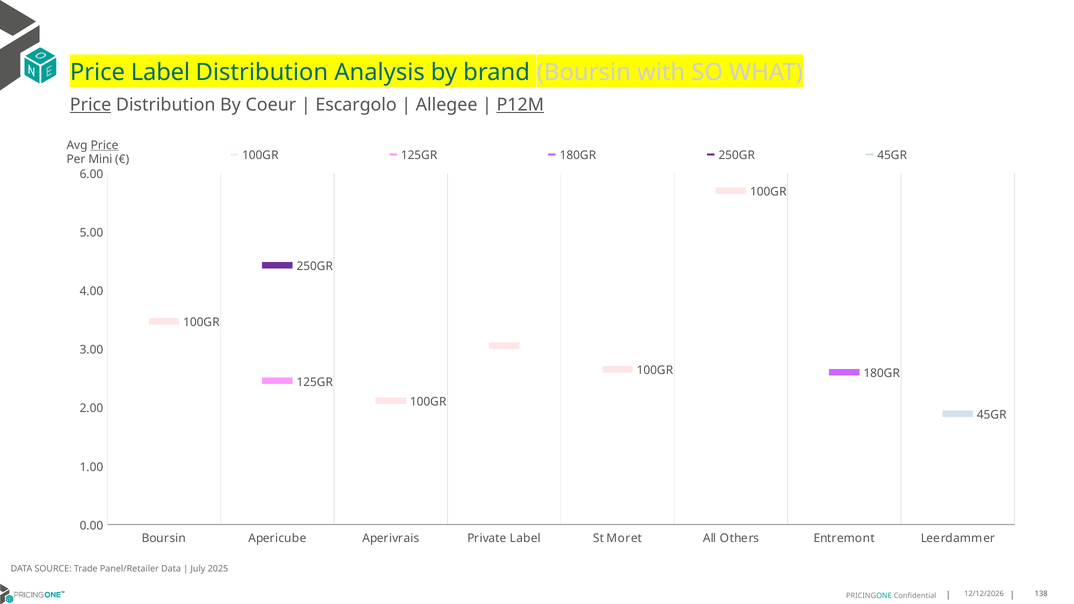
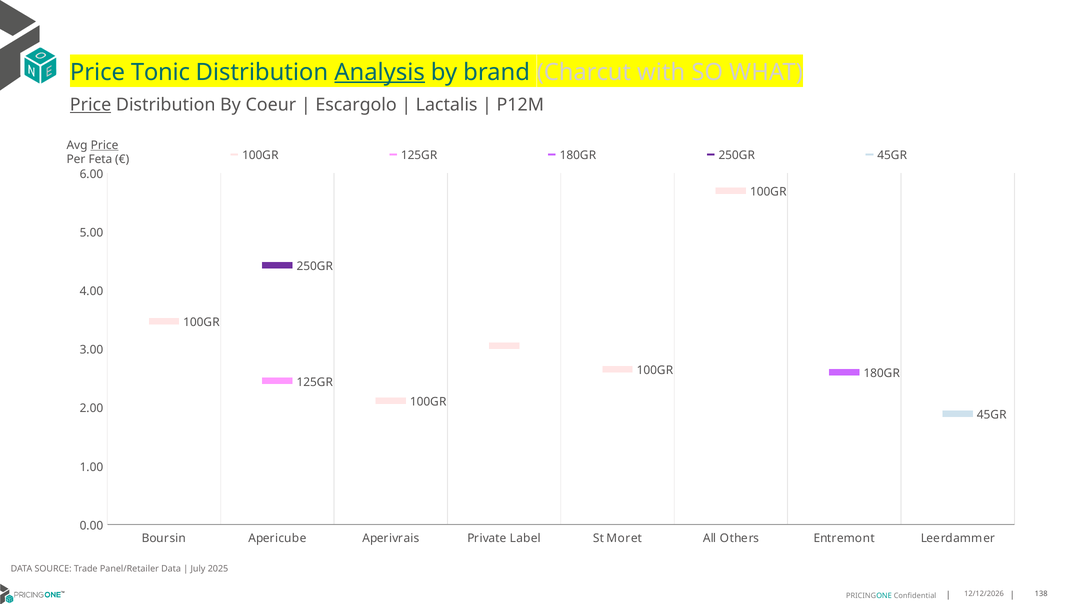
Price Label: Label -> Tonic
Analysis underline: none -> present
brand Boursin: Boursin -> Charcut
Allegee: Allegee -> Lactalis
P12M underline: present -> none
Mini: Mini -> Feta
